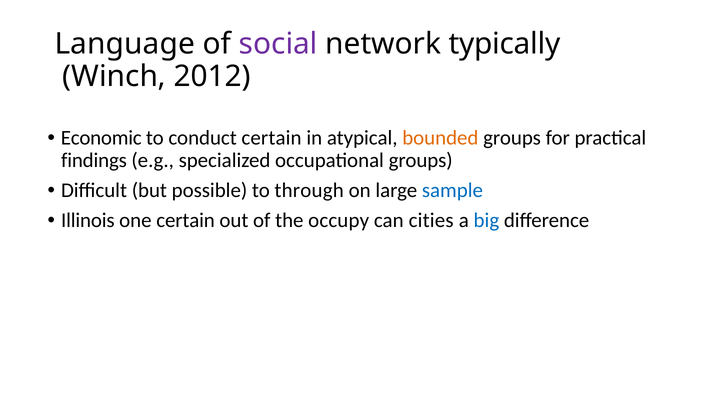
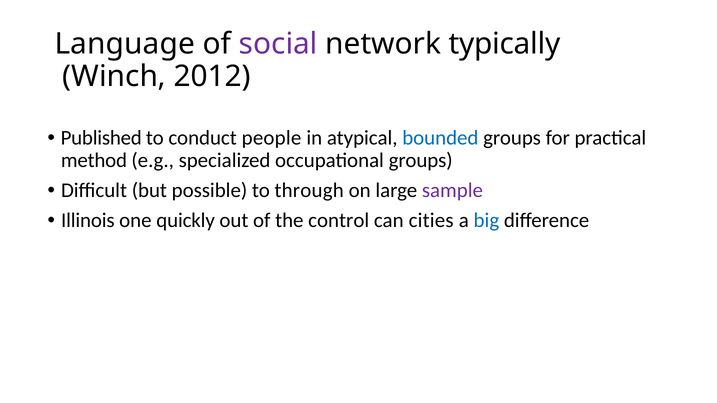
Economic: Economic -> Published
conduct certain: certain -> people
bounded colour: orange -> blue
findings: findings -> method
sample colour: blue -> purple
one certain: certain -> quickly
occupy: occupy -> control
